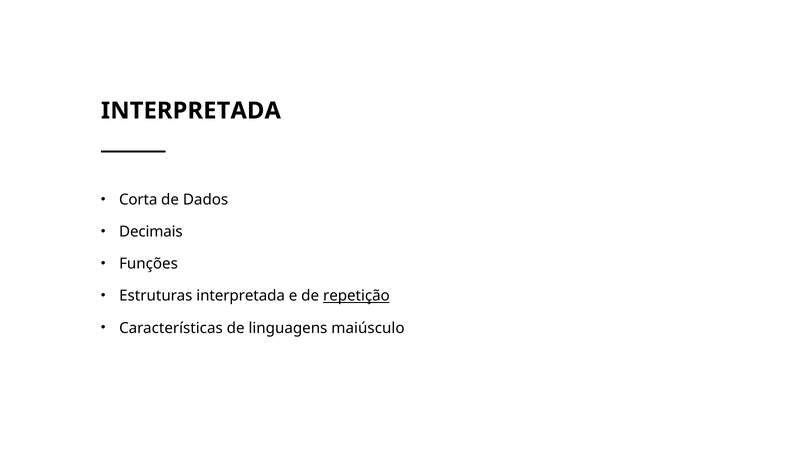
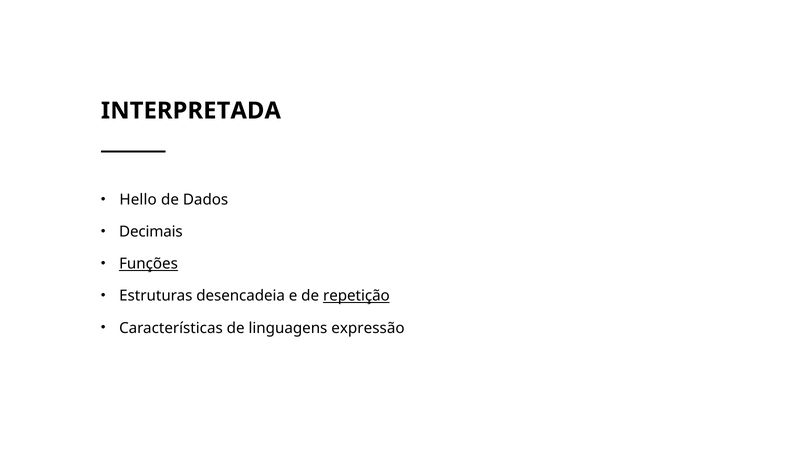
Corta: Corta -> Hello
Funções underline: none -> present
Estruturas interpretada: interpretada -> desencadeia
maiúsculo: maiúsculo -> expressão
